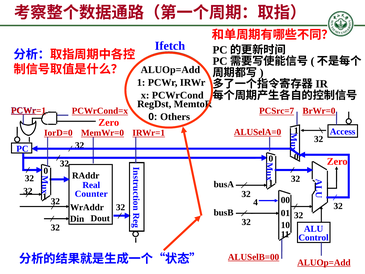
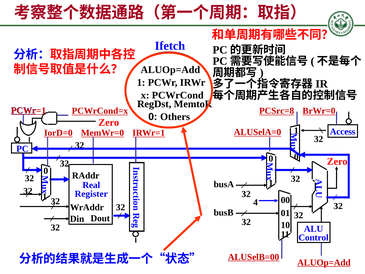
PCSrc=7: PCSrc=7 -> PCSrc=8
Counter: Counter -> Register
